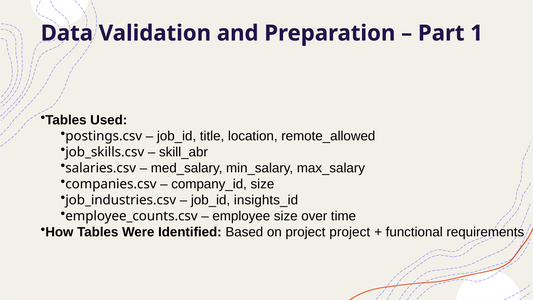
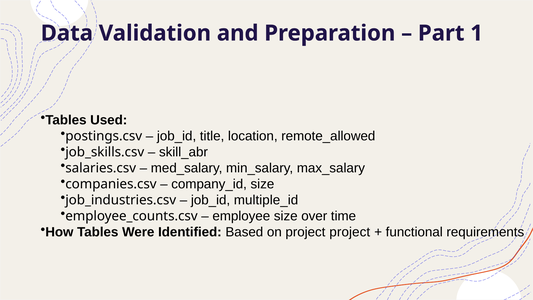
insights_id: insights_id -> multiple_id
